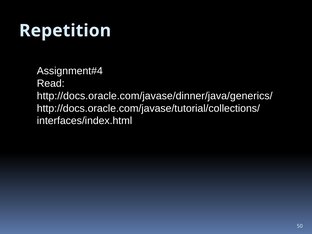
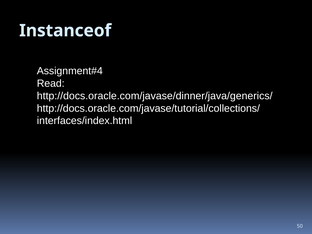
Repetition: Repetition -> Instanceof
